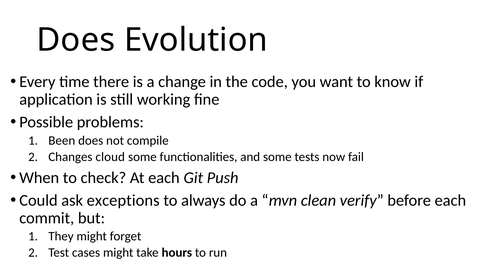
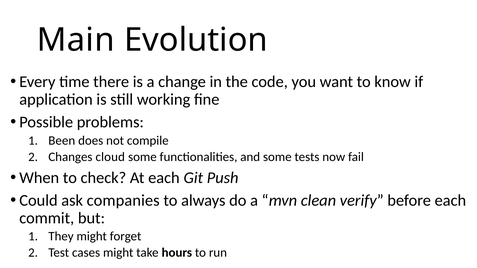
Does at (76, 40): Does -> Main
exceptions: exceptions -> companies
